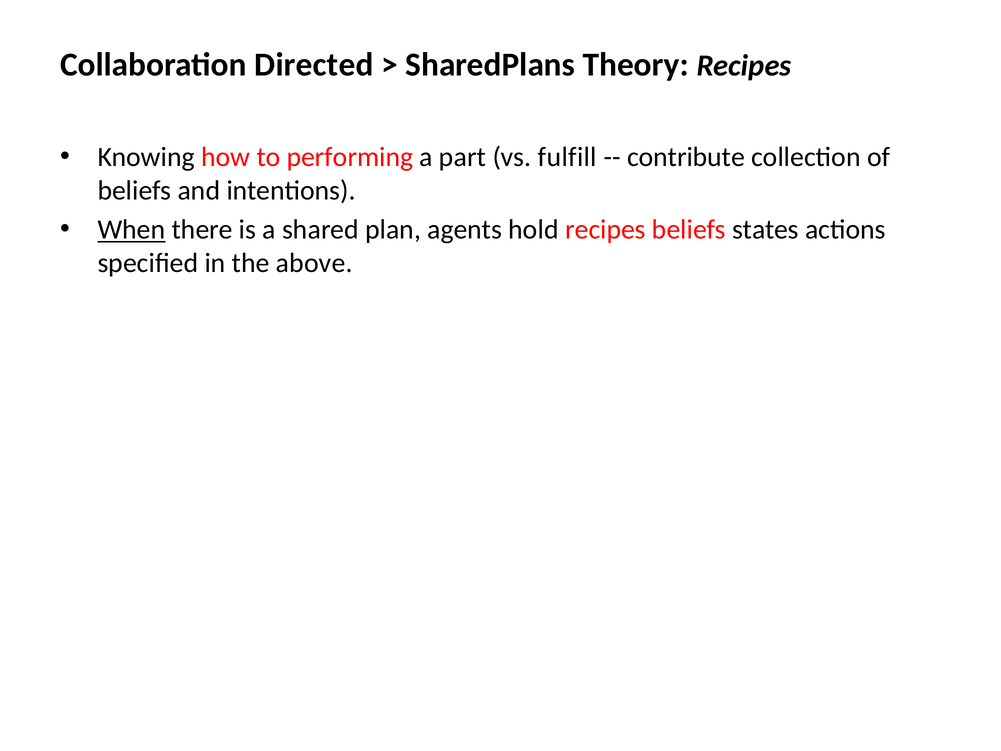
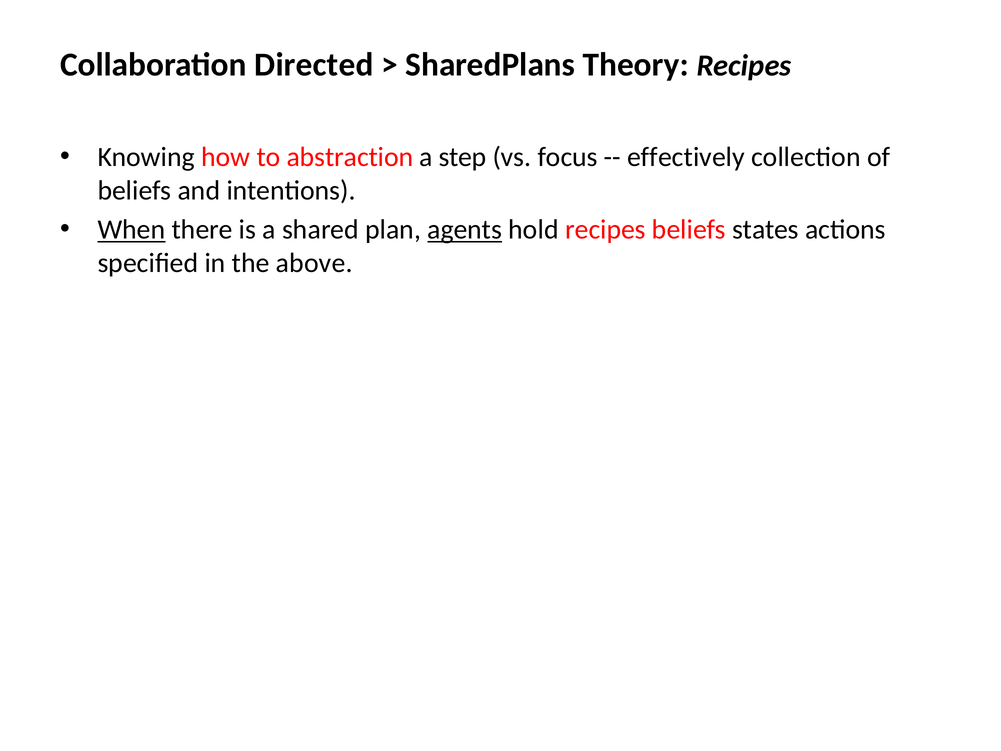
performing: performing -> abstraction
part: part -> step
fulfill: fulfill -> focus
contribute: contribute -> effectively
agents underline: none -> present
